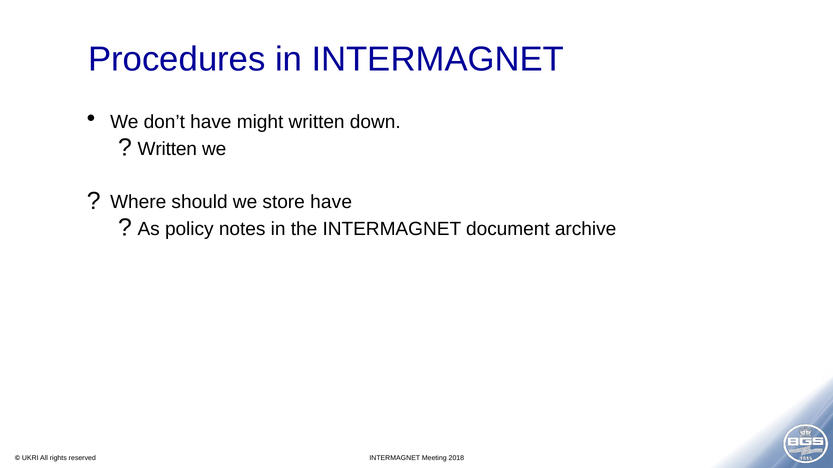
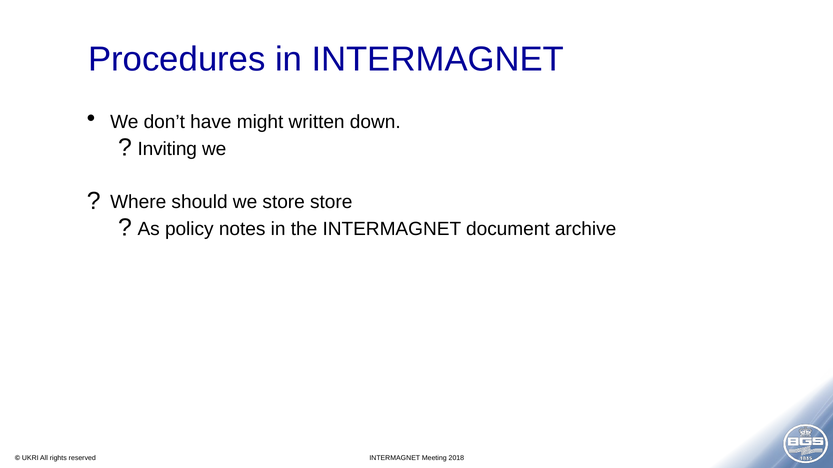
Written at (167, 149): Written -> Inviting
store have: have -> store
